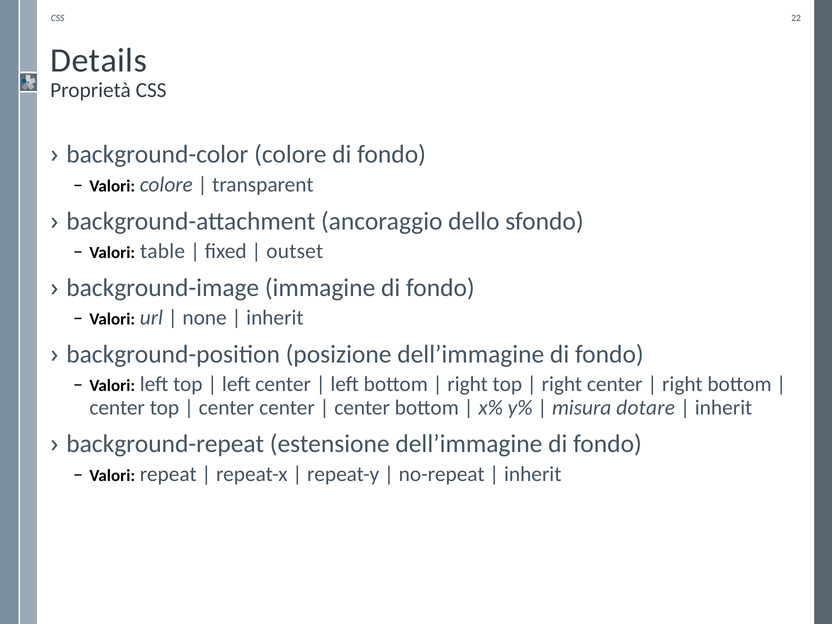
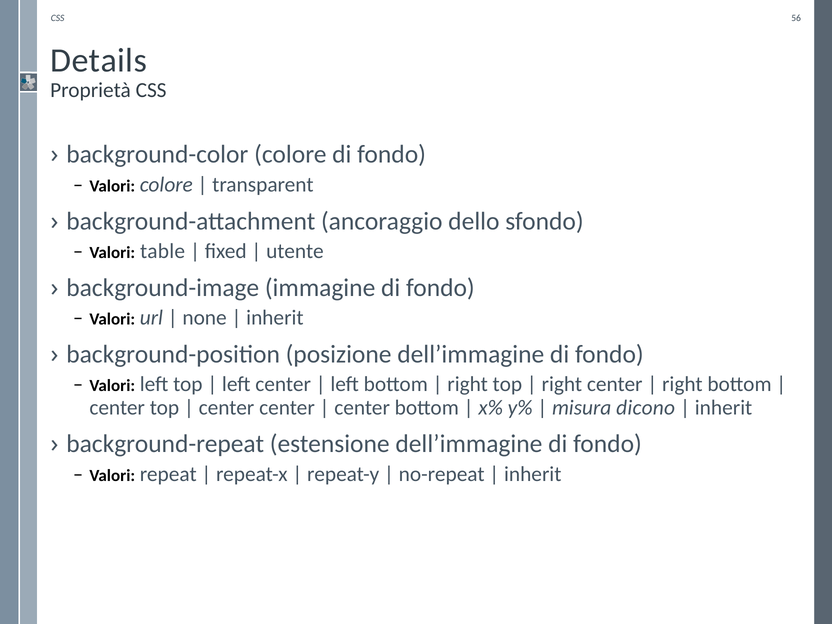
22: 22 -> 56
outset: outset -> utente
dotare: dotare -> dicono
